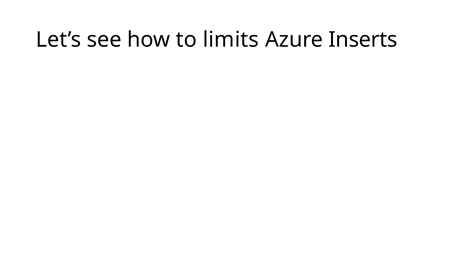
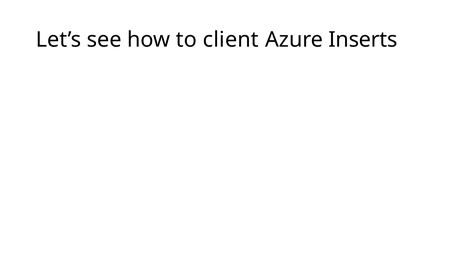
limits: limits -> client
